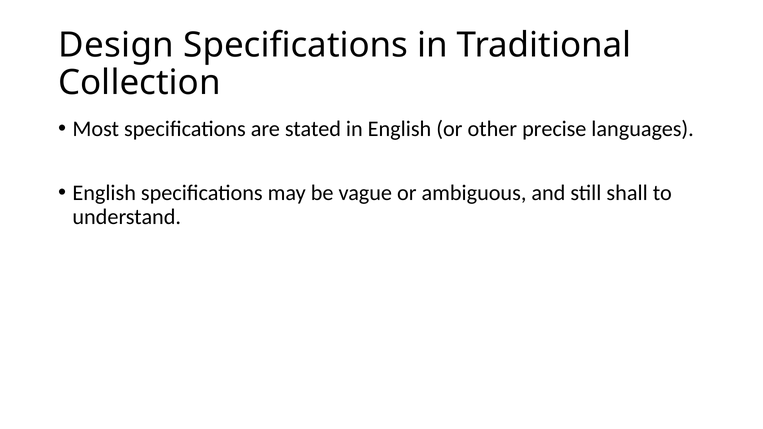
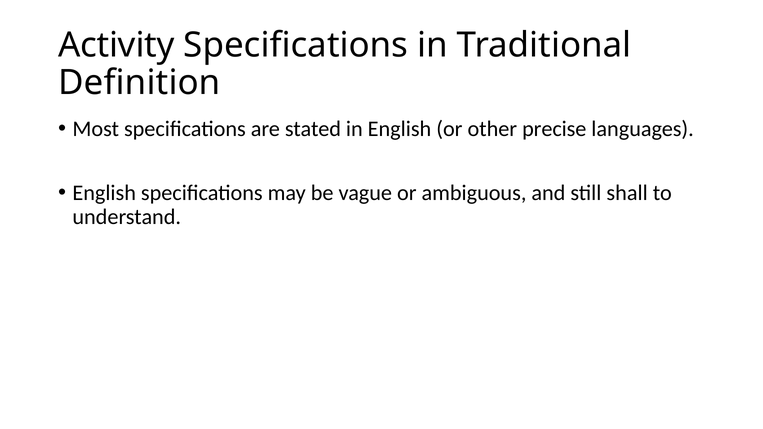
Design: Design -> Activity
Collection: Collection -> Definition
